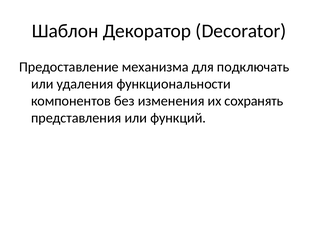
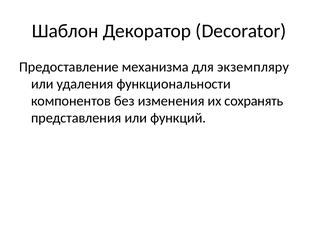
подключать: подключать -> экземпляру
